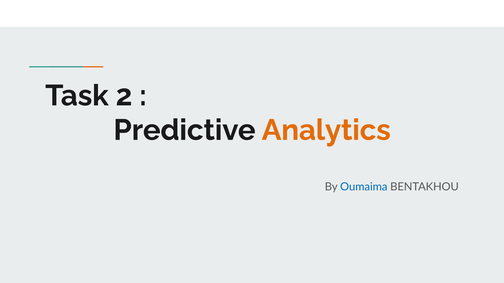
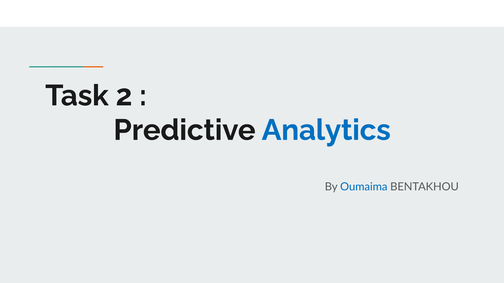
Analytics colour: orange -> blue
